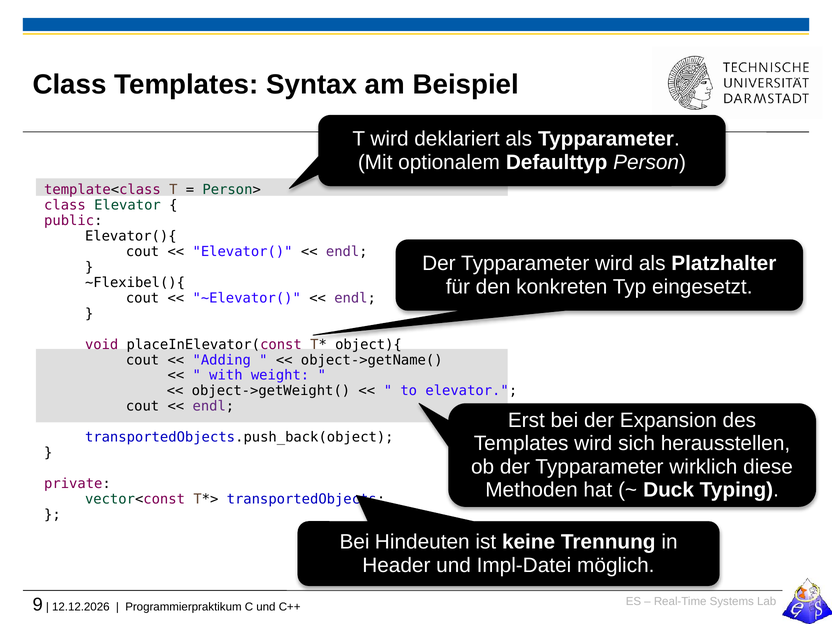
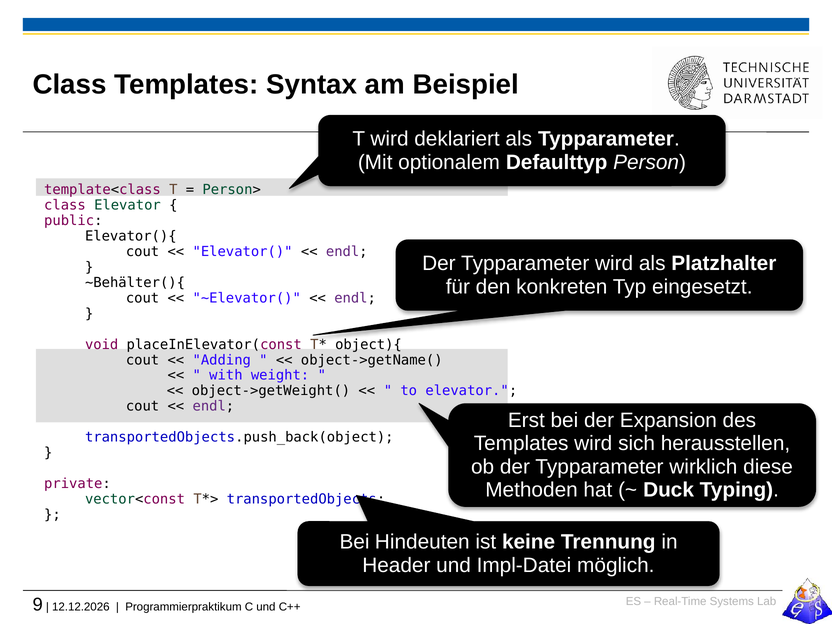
~Flexibel(){: ~Flexibel(){ -> ~Behälter(){
